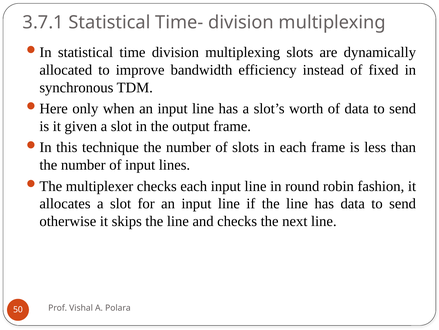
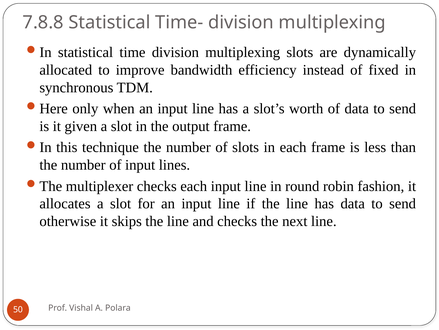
3.7.1: 3.7.1 -> 7.8.8
